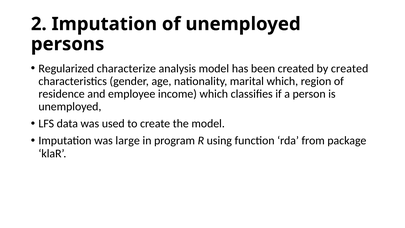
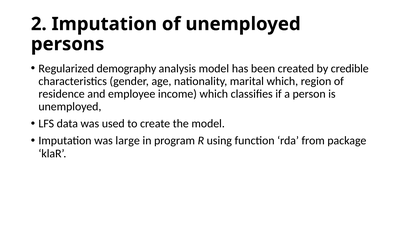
characterize: characterize -> demography
by created: created -> credible
